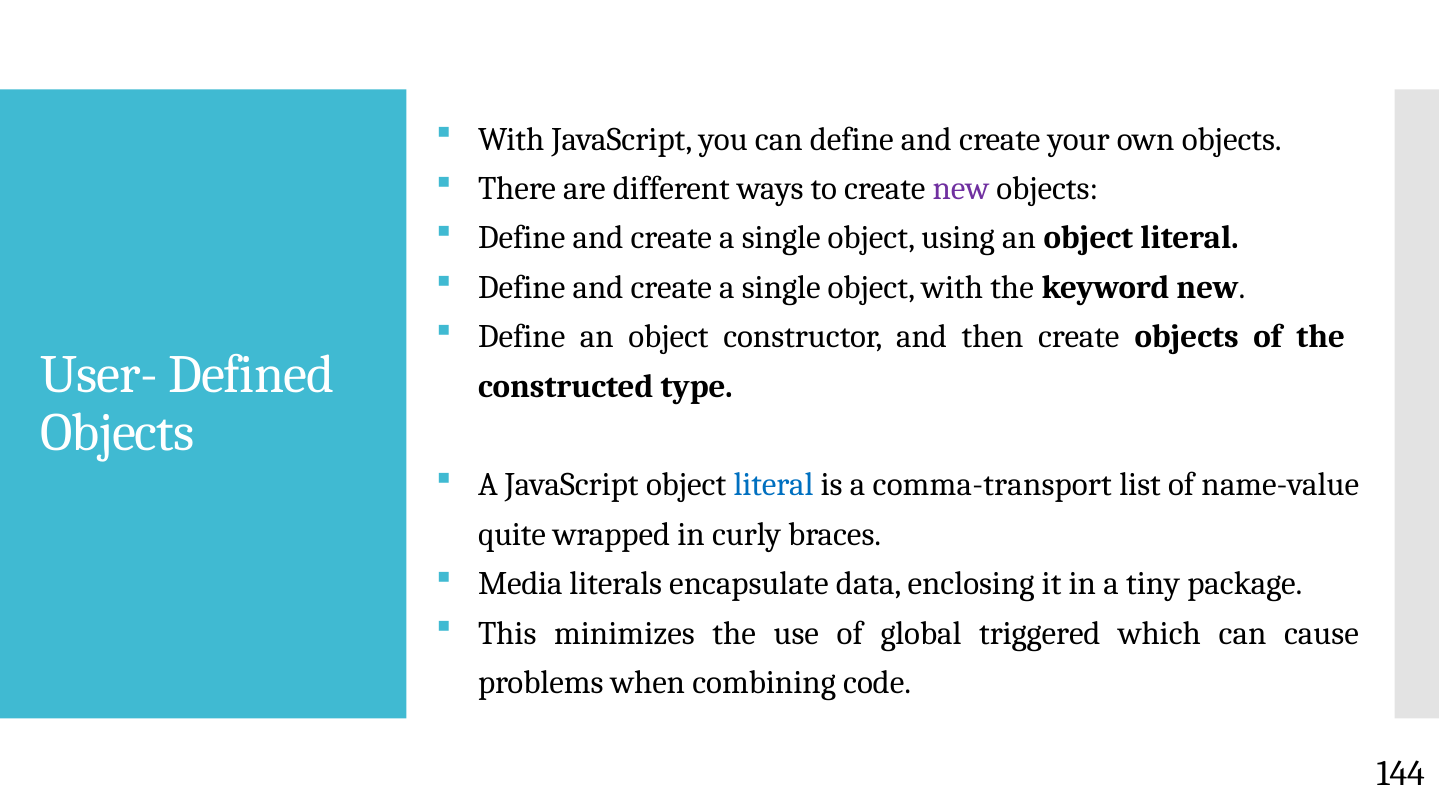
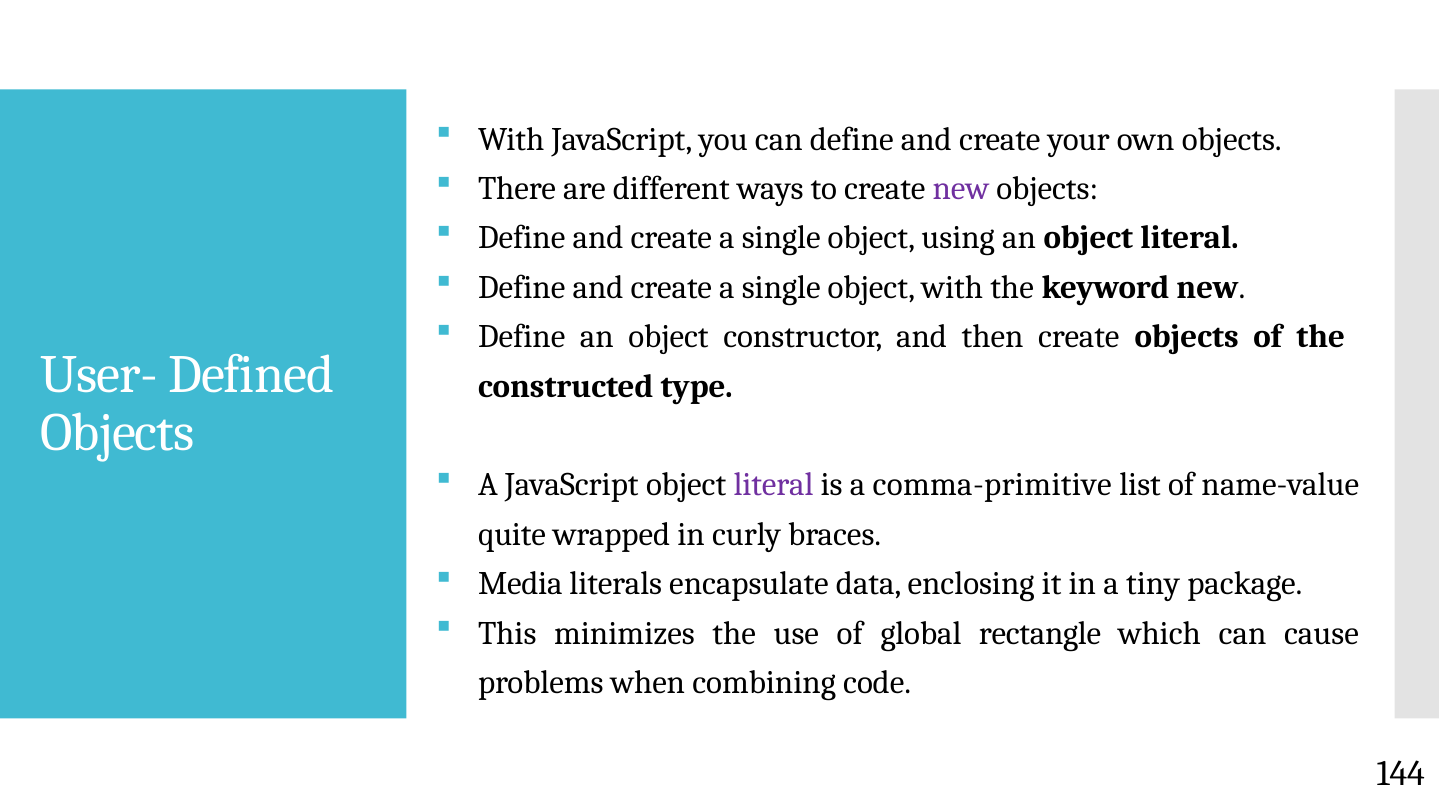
literal at (774, 485) colour: blue -> purple
comma-transport: comma-transport -> comma-primitive
triggered: triggered -> rectangle
